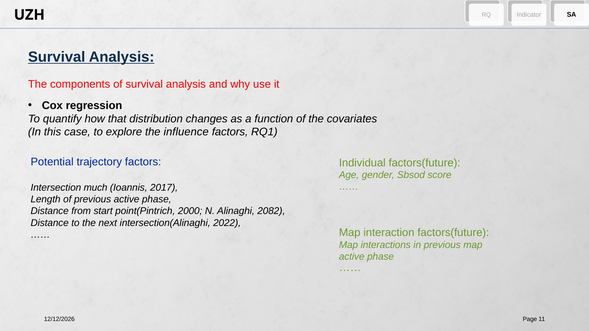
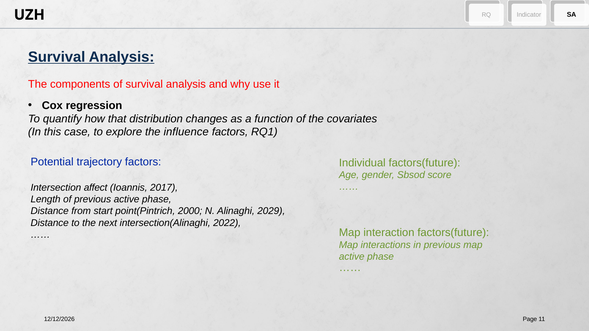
much: much -> affect
2082: 2082 -> 2029
